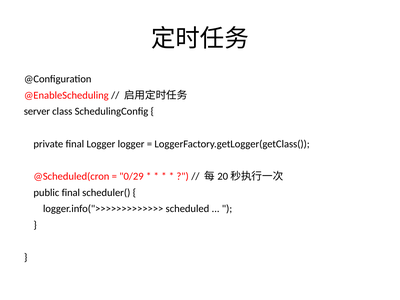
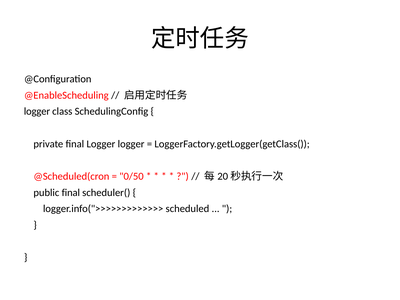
server at (37, 112): server -> logger
0/29: 0/29 -> 0/50
